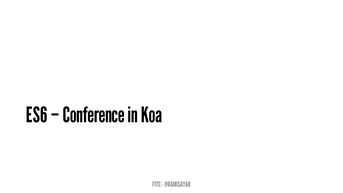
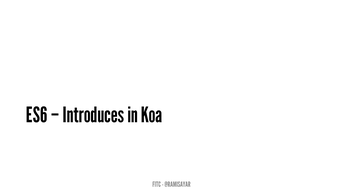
Conference: Conference -> Introduces
